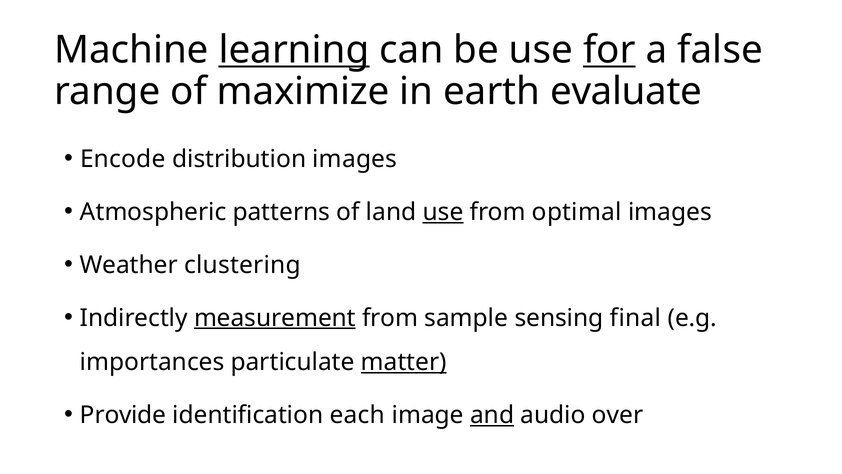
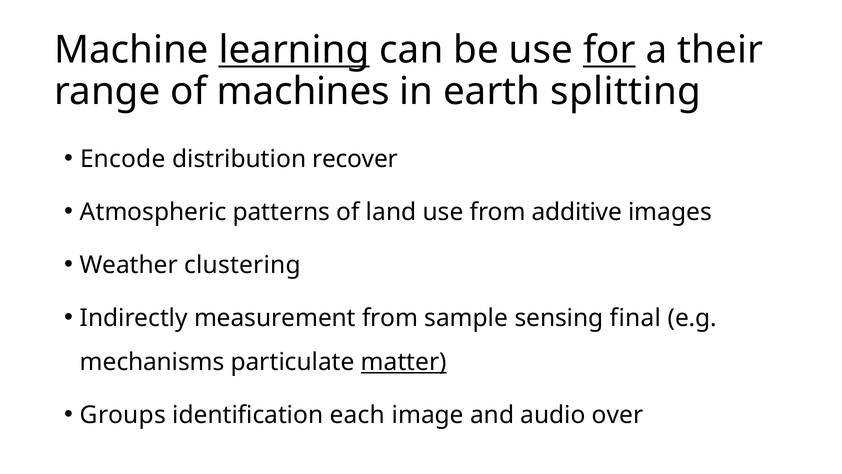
false: false -> their
maximize: maximize -> machines
evaluate: evaluate -> splitting
distribution images: images -> recover
use at (443, 212) underline: present -> none
optimal: optimal -> additive
measurement underline: present -> none
importances: importances -> mechanisms
Provide: Provide -> Groups
and underline: present -> none
